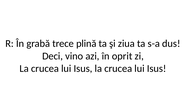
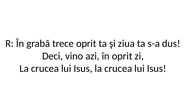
trece plină: plină -> oprit
